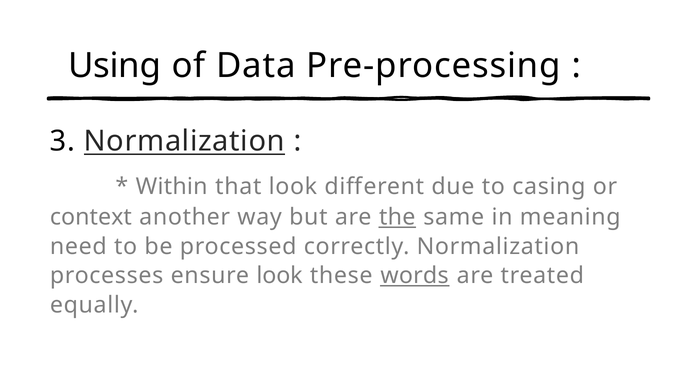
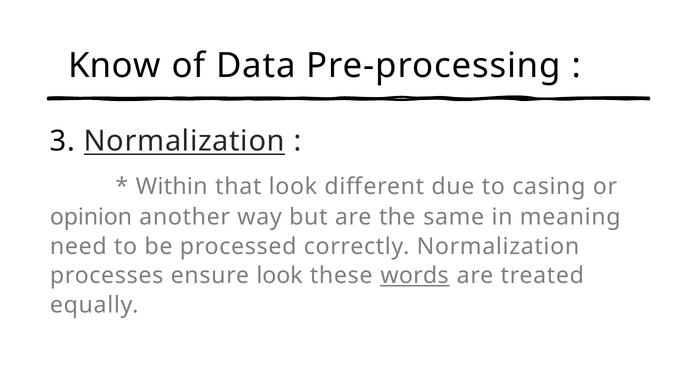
Using: Using -> Know
context: context -> opinion
the underline: present -> none
